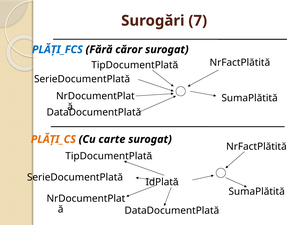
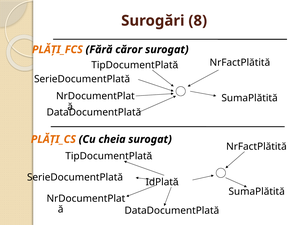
7: 7 -> 8
PLĂŢI_FCS colour: blue -> orange
carte: carte -> cheia
